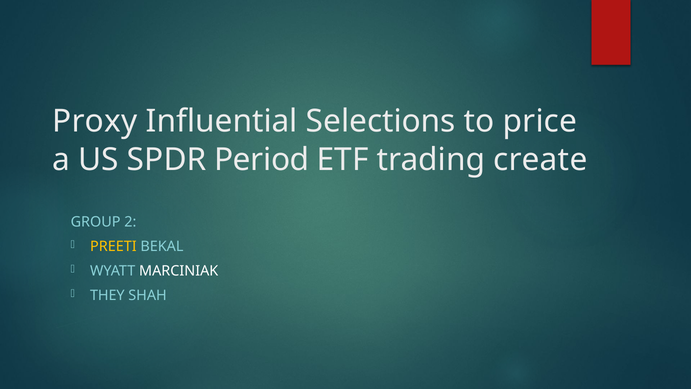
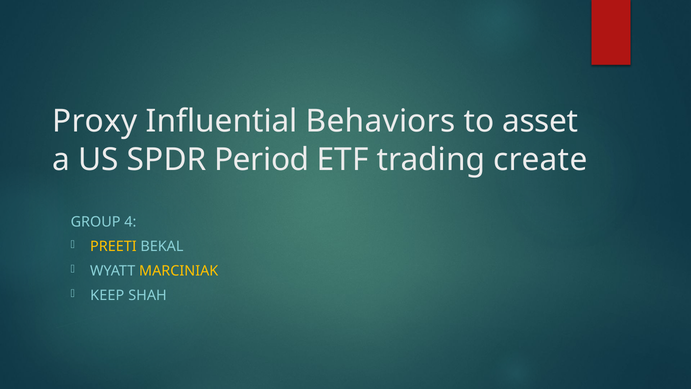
Selections: Selections -> Behaviors
price: price -> asset
2: 2 -> 4
MARCINIAK colour: white -> yellow
THEY: THEY -> KEEP
